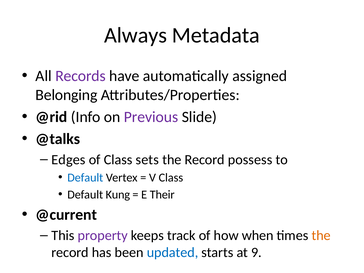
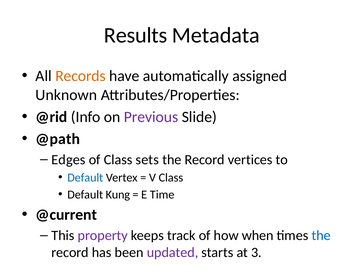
Always: Always -> Results
Records colour: purple -> orange
Belonging: Belonging -> Unknown
@talks: @talks -> @path
possess: possess -> vertices
Their: Their -> Time
the at (321, 235) colour: orange -> blue
updated colour: blue -> purple
9: 9 -> 3
